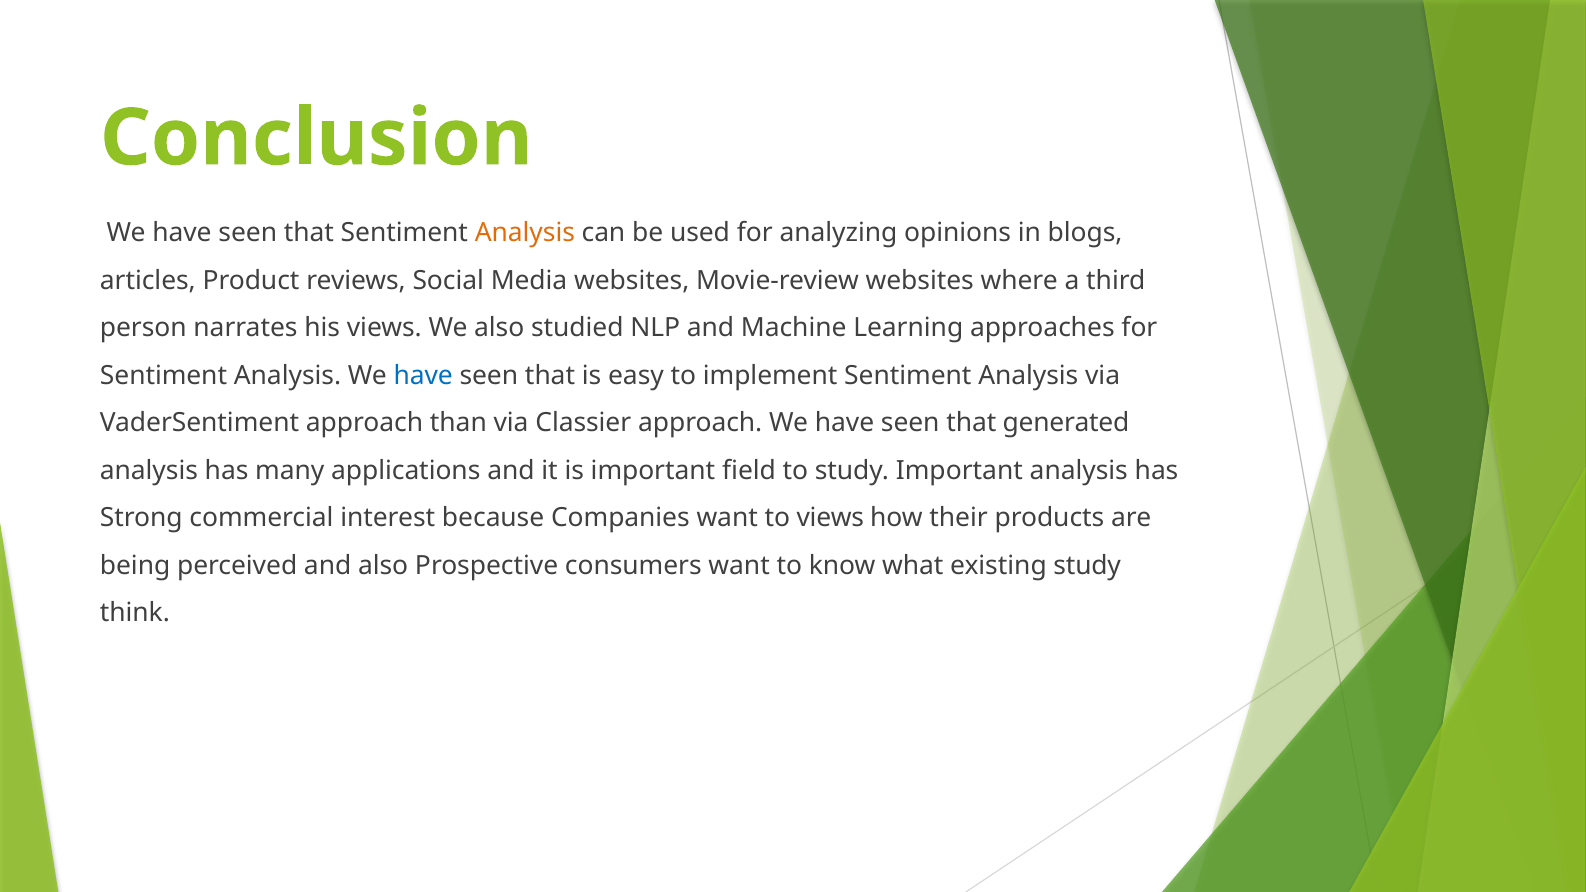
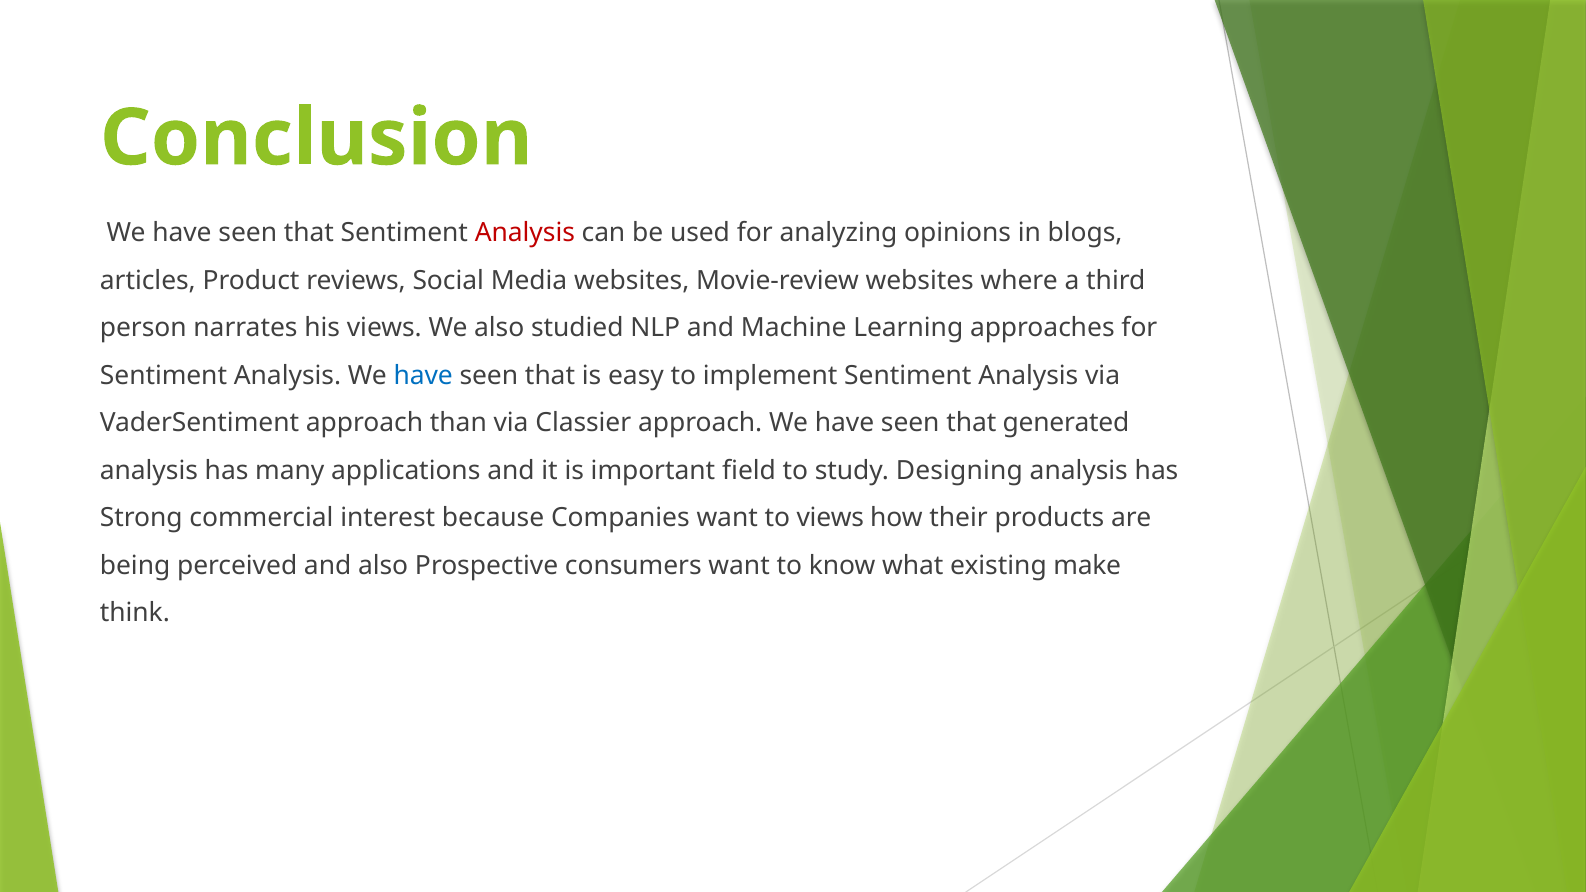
Analysis at (525, 233) colour: orange -> red
study Important: Important -> Designing
existing study: study -> make
